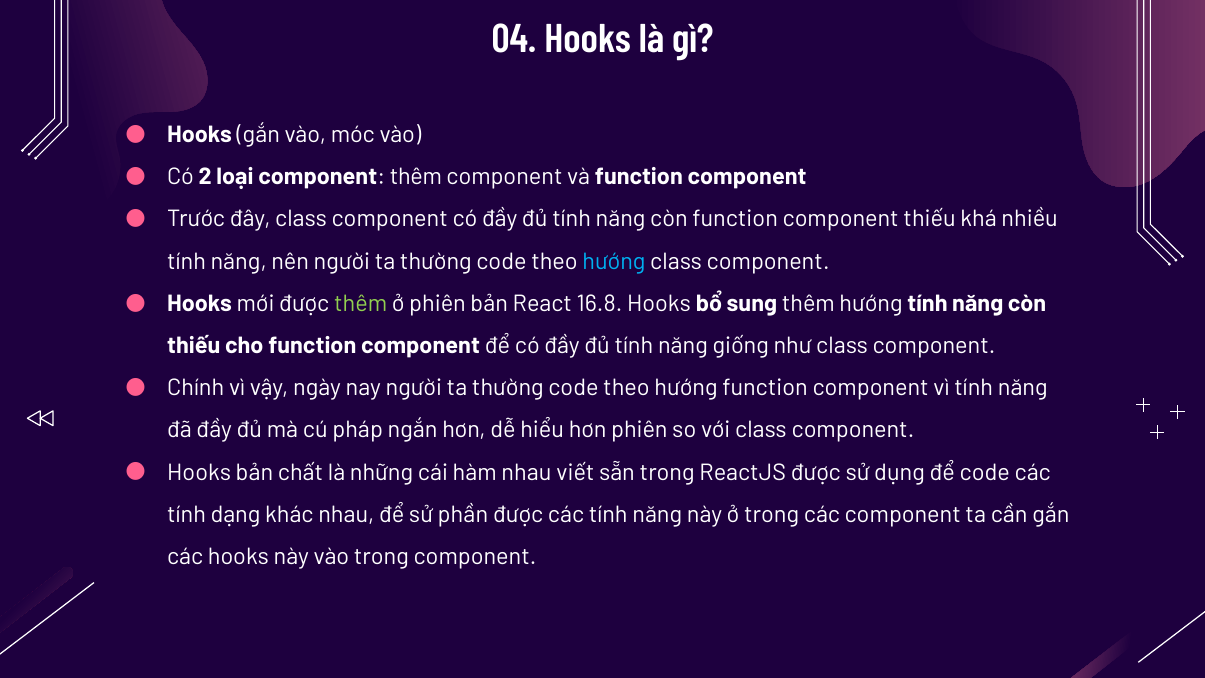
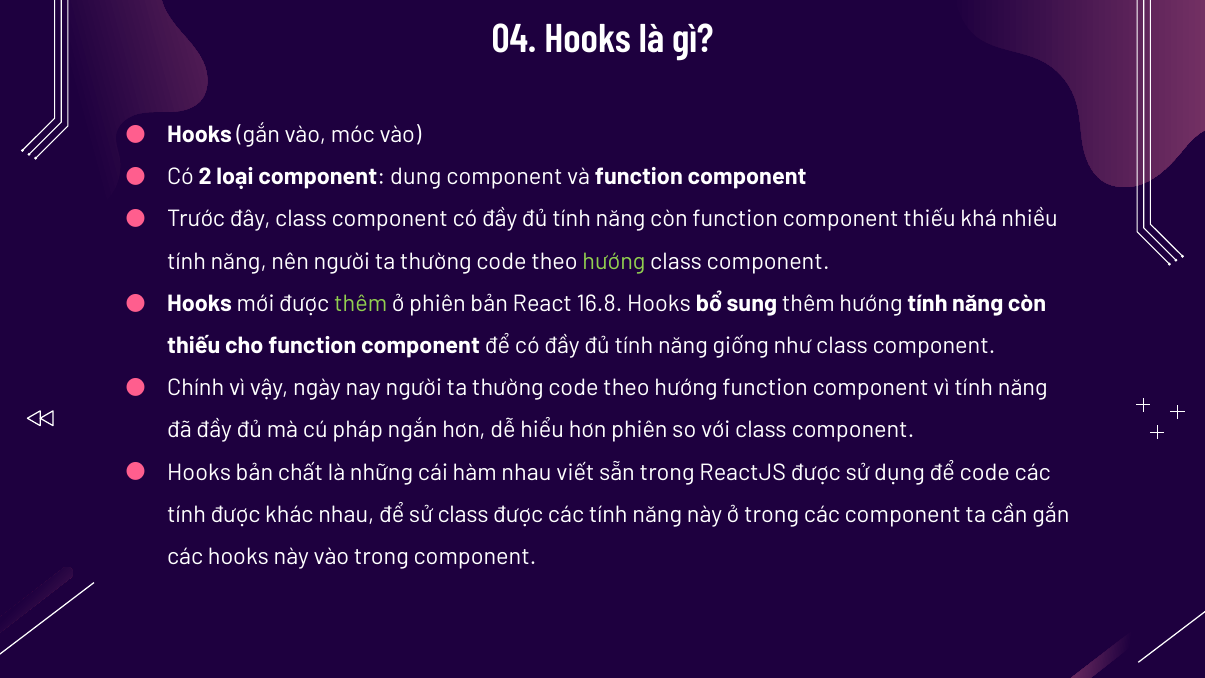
component thêm: thêm -> dung
hướng at (614, 261) colour: light blue -> light green
tính dạng: dạng -> được
sử phần: phần -> class
